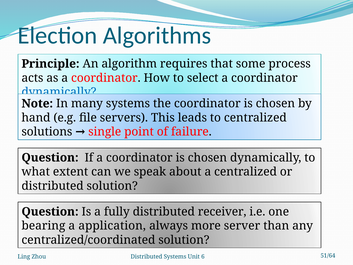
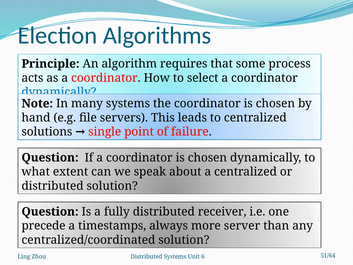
bearing: bearing -> precede
application: application -> timestamps
